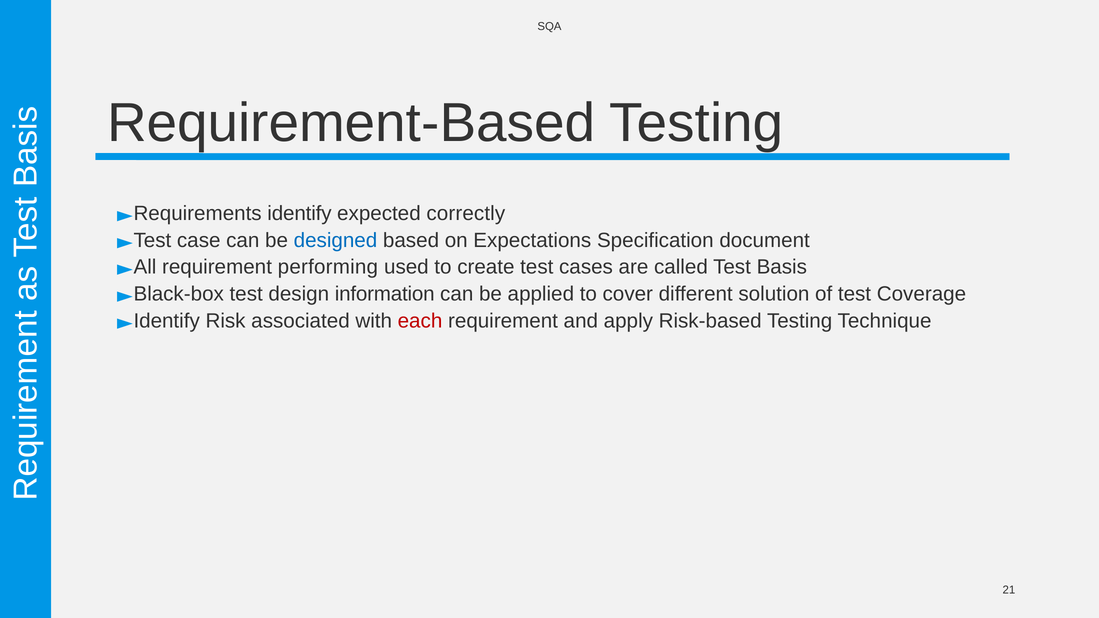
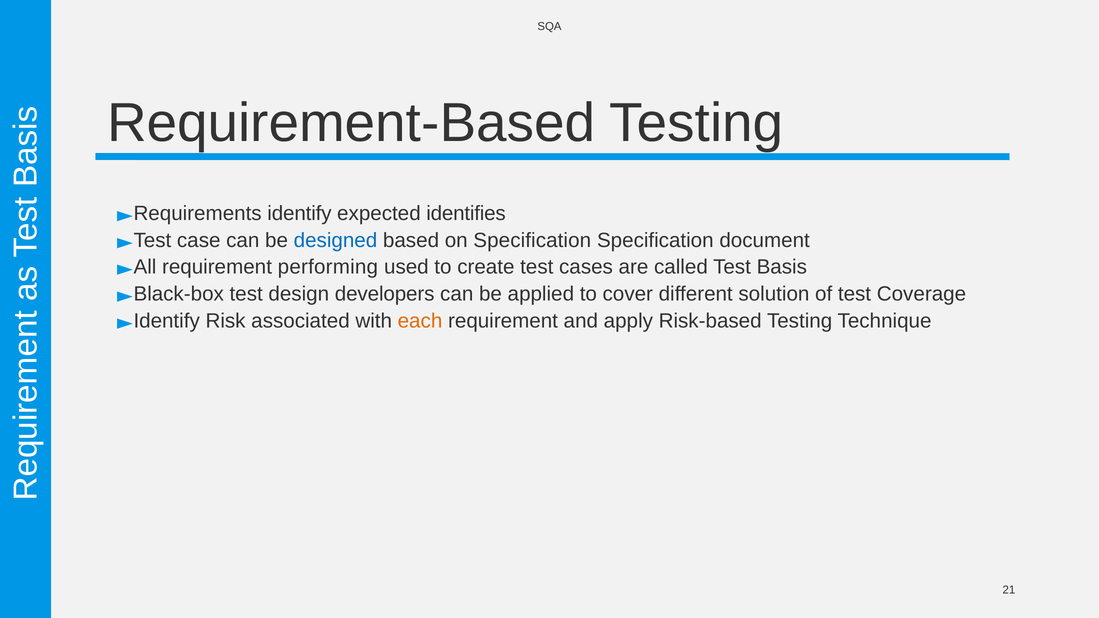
correctly: correctly -> identifies
on Expectations: Expectations -> Specification
information: information -> developers
each colour: red -> orange
